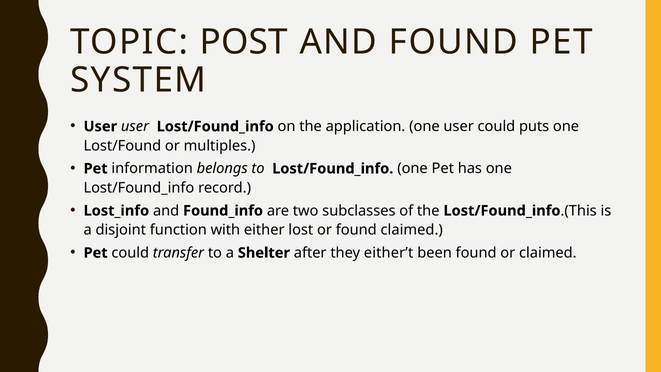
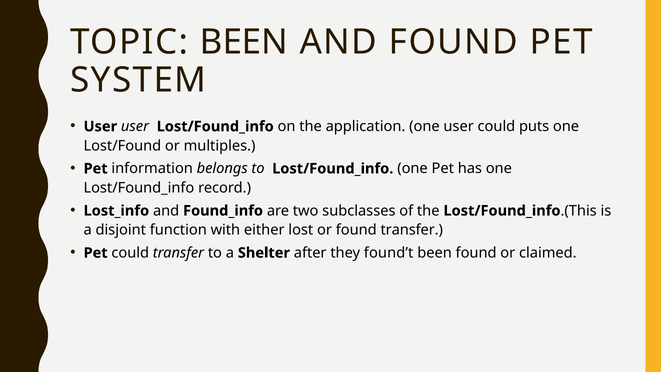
TOPIC POST: POST -> BEEN
found claimed: claimed -> transfer
either’t: either’t -> found’t
